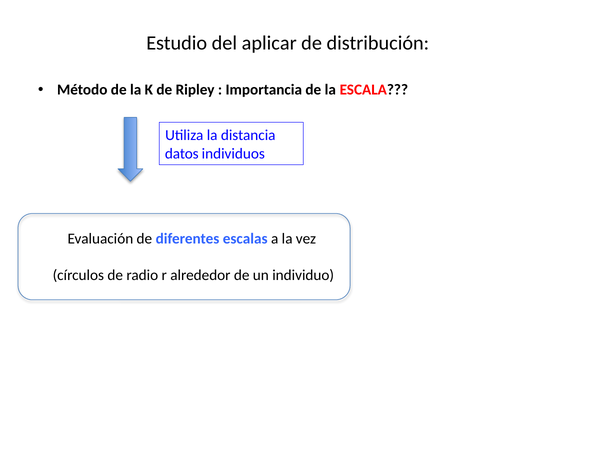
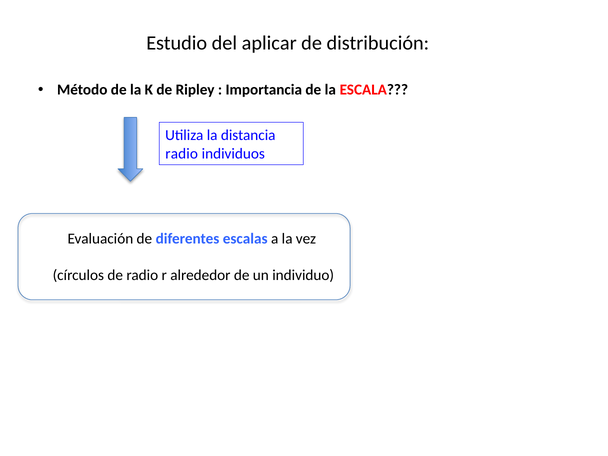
datos at (182, 154): datos -> radio
